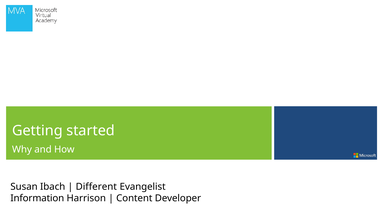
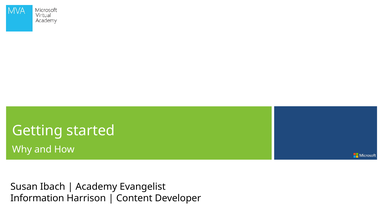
Different: Different -> Academy
